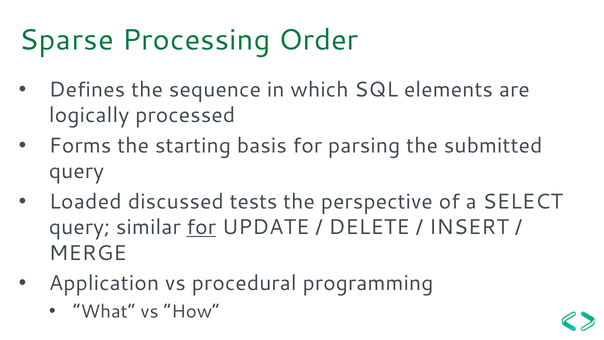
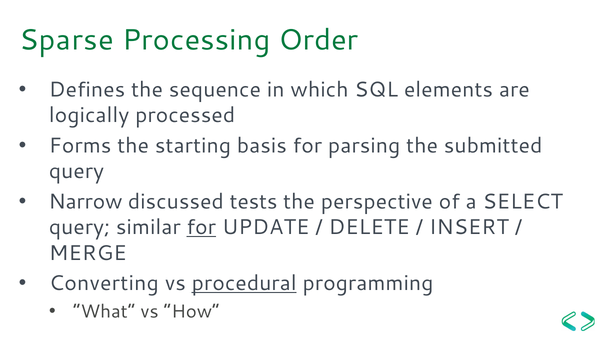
Loaded: Loaded -> Narrow
Application: Application -> Converting
procedural underline: none -> present
